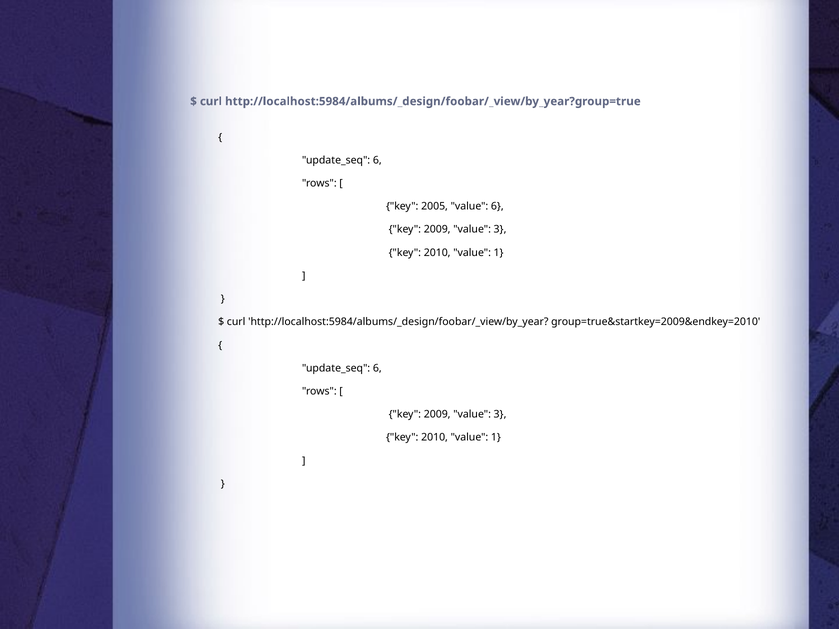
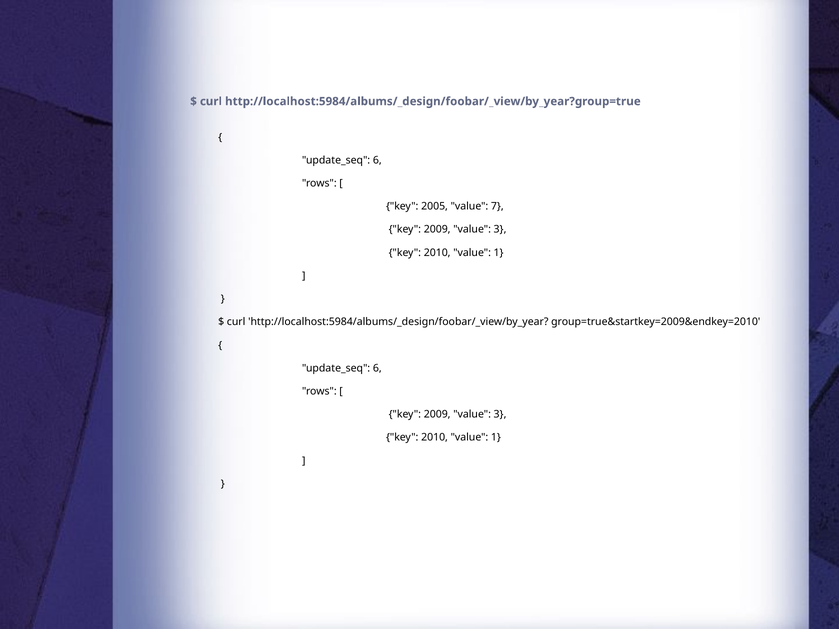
value 6: 6 -> 7
